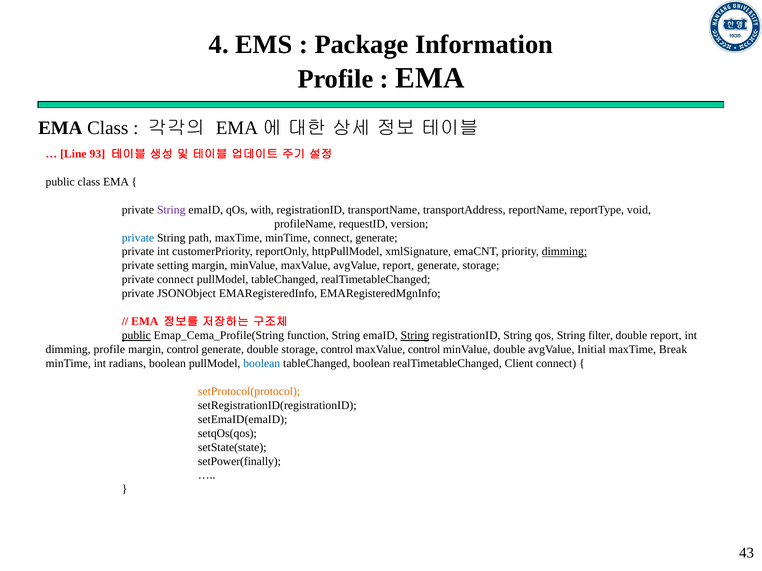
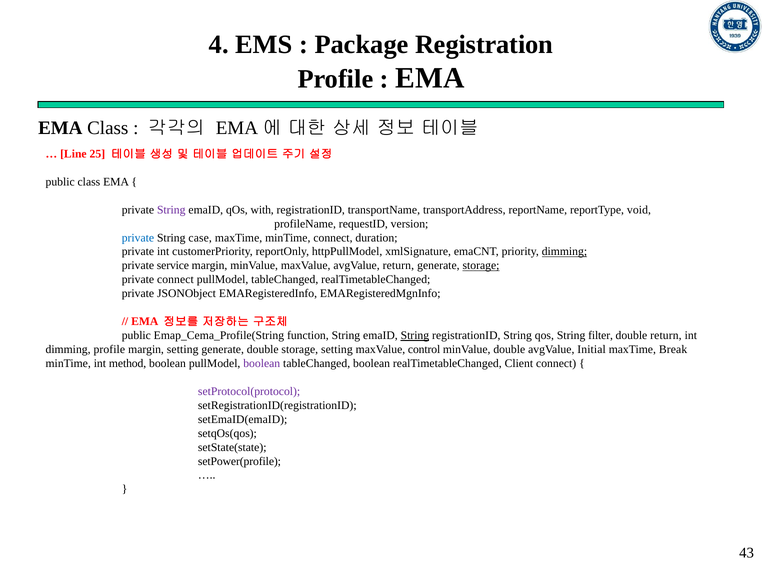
Information: Information -> Registration
93: 93 -> 25
path: path -> case
connect generate: generate -> duration
setting: setting -> service
avgValue report: report -> return
storage at (481, 266) underline: none -> present
public at (136, 336) underline: present -> none
double report: report -> return
margin control: control -> setting
storage control: control -> setting
radians: radians -> method
boolean at (262, 364) colour: blue -> purple
setProtocol(protocol colour: orange -> purple
setPower(finally: setPower(finally -> setPower(profile
